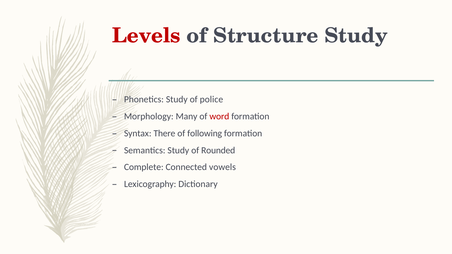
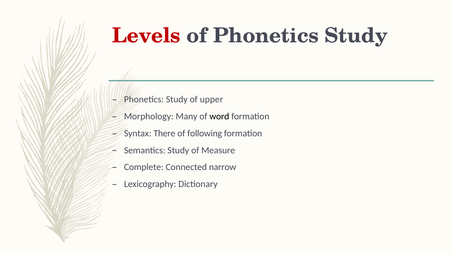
of Structure: Structure -> Phonetics
police: police -> upper
word colour: red -> black
Rounded: Rounded -> Measure
vowels: vowels -> narrow
